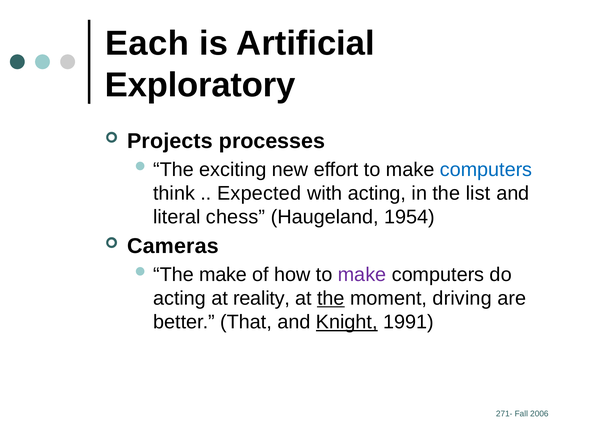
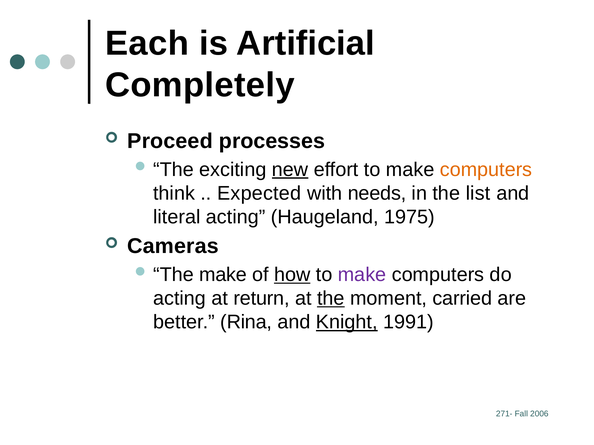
Exploratory: Exploratory -> Completely
Projects: Projects -> Proceed
new underline: none -> present
computers at (486, 170) colour: blue -> orange
with acting: acting -> needs
literal chess: chess -> acting
1954: 1954 -> 1975
how underline: none -> present
reality: reality -> return
driving: driving -> carried
better That: That -> Rina
